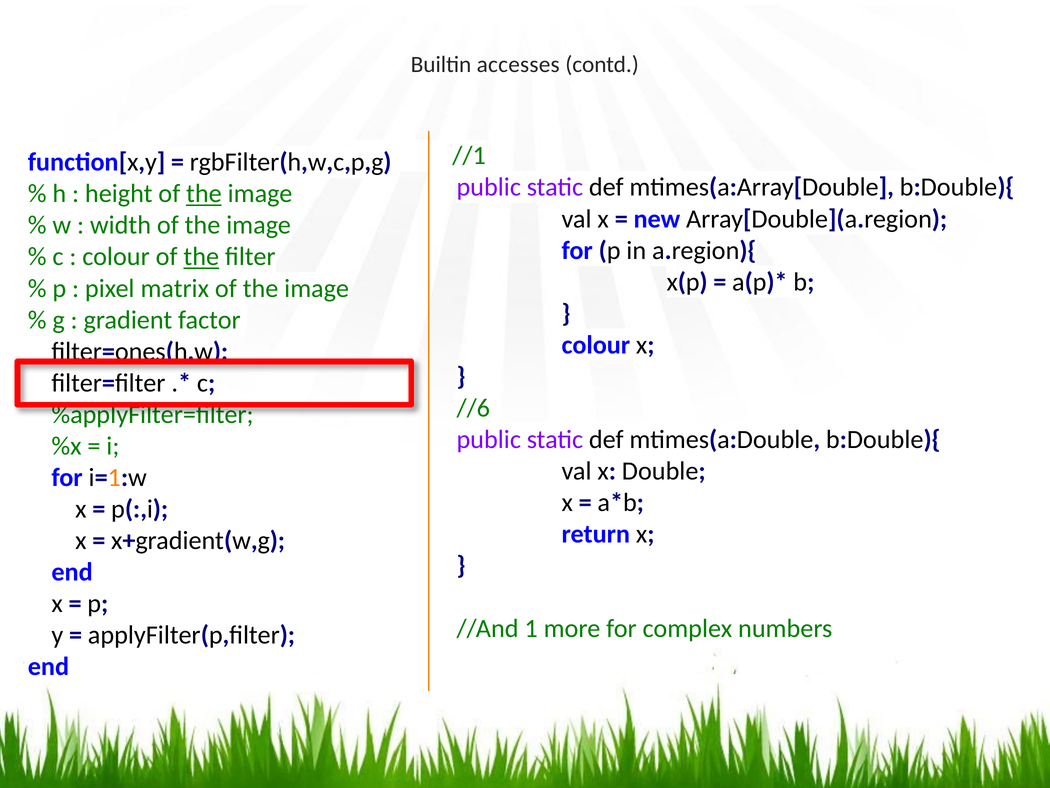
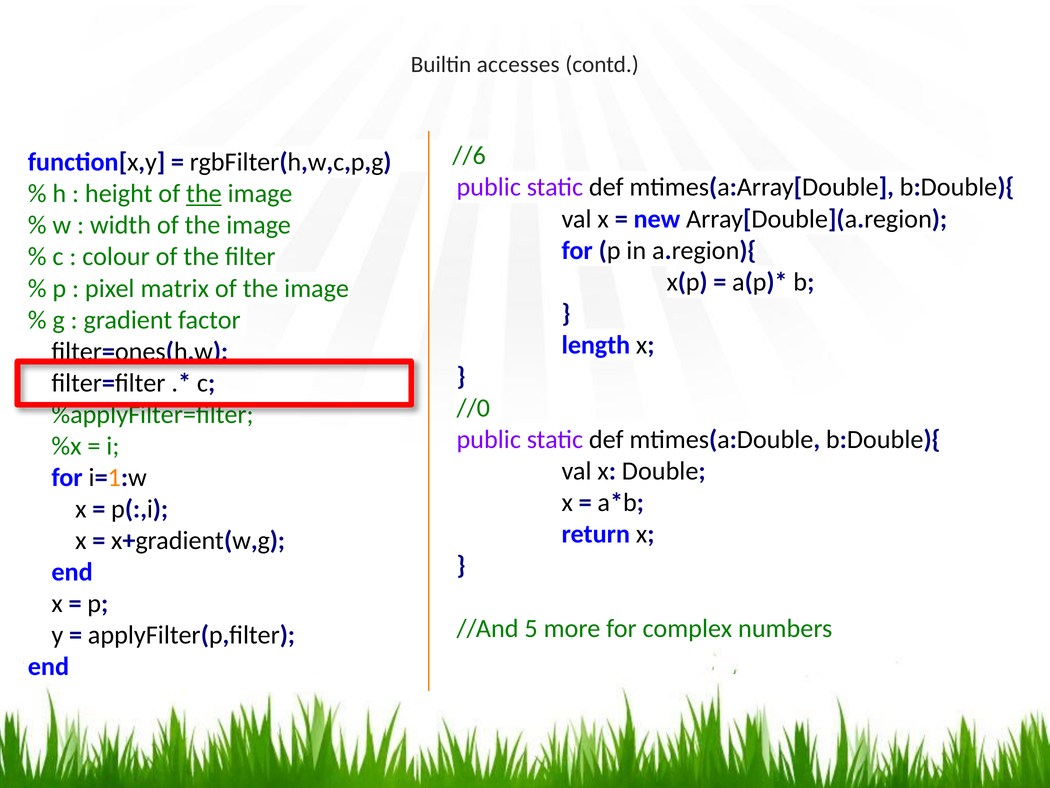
//1: //1 -> //6
the at (201, 257) underline: present -> none
colour at (596, 345): colour -> length
//6: //6 -> //0
1: 1 -> 5
